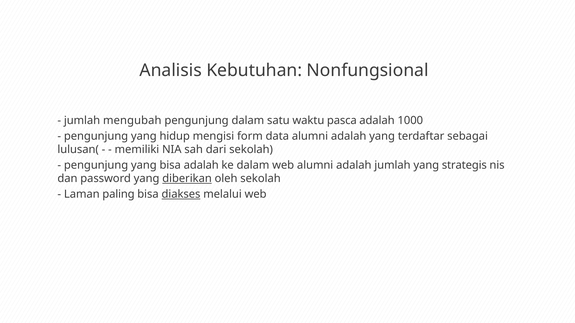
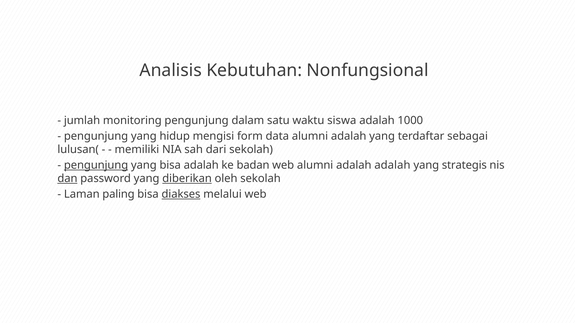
mengubah: mengubah -> monitoring
pasca: pasca -> siswa
pengunjung at (96, 165) underline: none -> present
ke dalam: dalam -> badan
adalah jumlah: jumlah -> adalah
dan underline: none -> present
